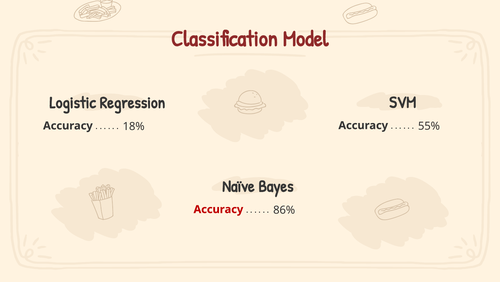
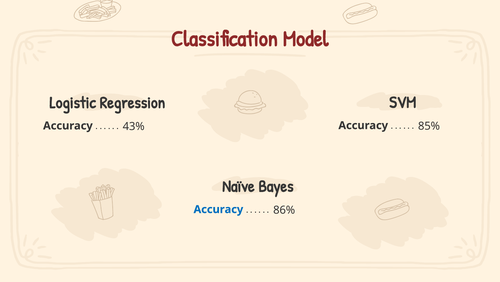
55%: 55% -> 85%
18%: 18% -> 43%
Accuracy at (218, 209) colour: red -> blue
